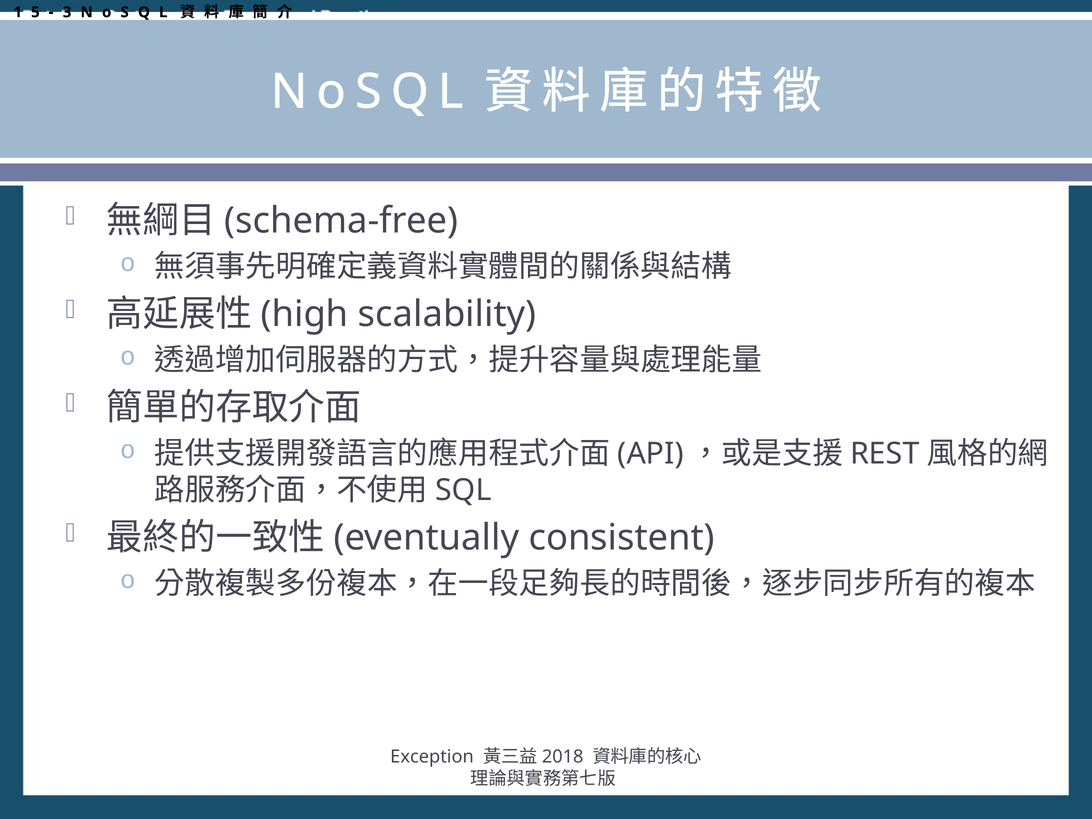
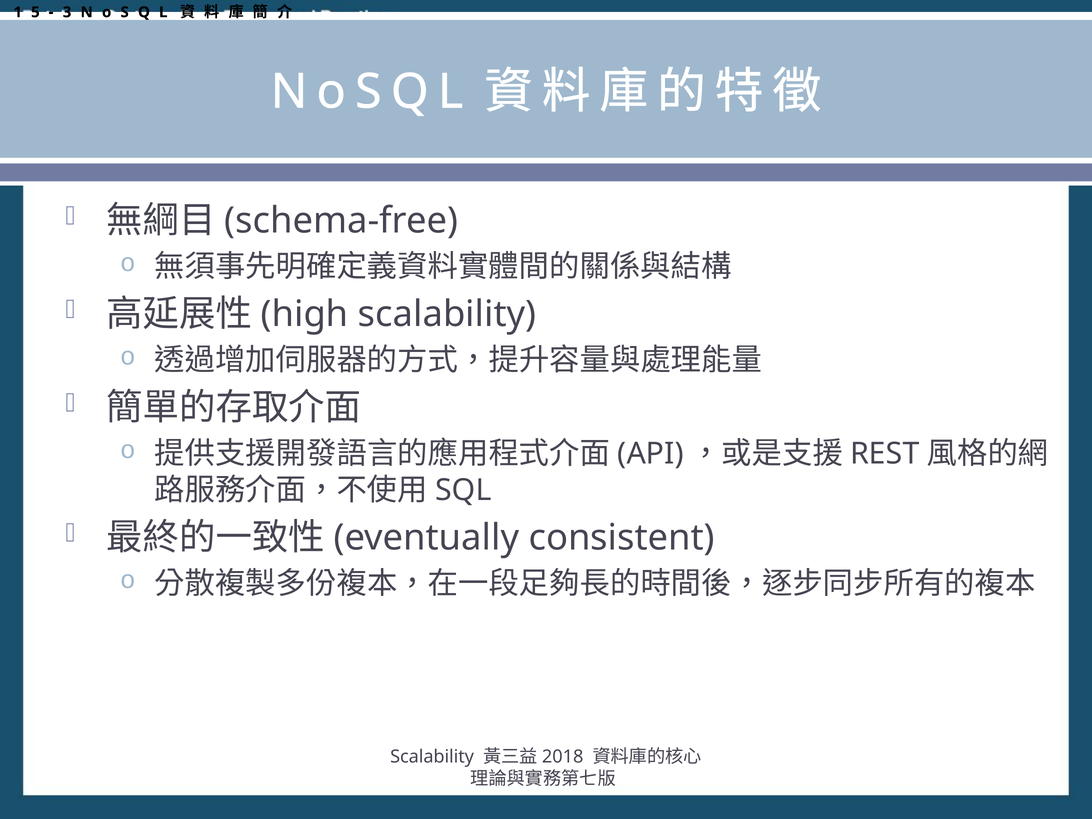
Exception at (432, 757): Exception -> Scalability
